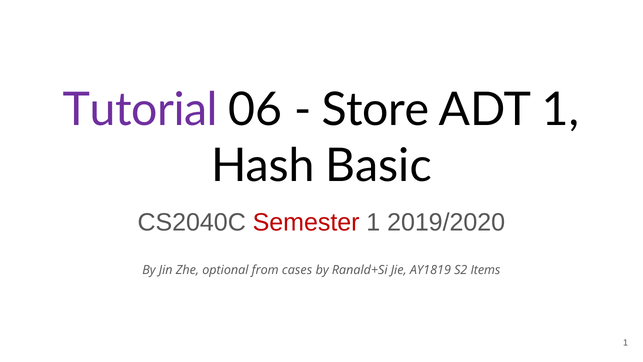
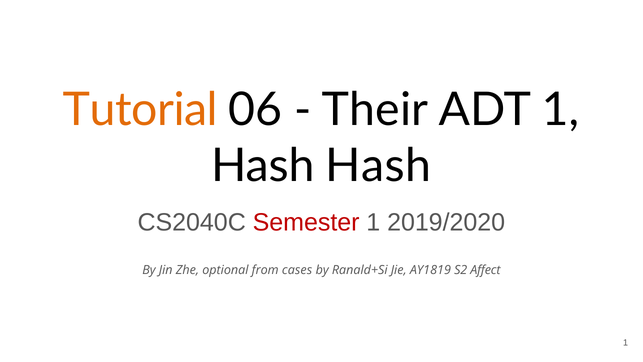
Tutorial colour: purple -> orange
Store: Store -> Their
Hash Basic: Basic -> Hash
Items: Items -> Affect
